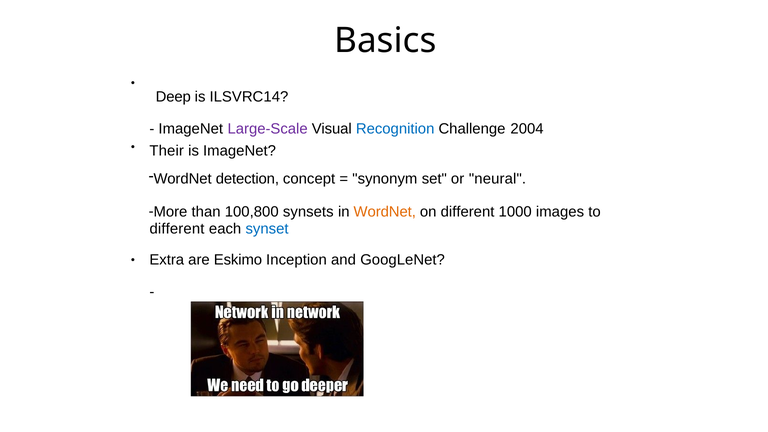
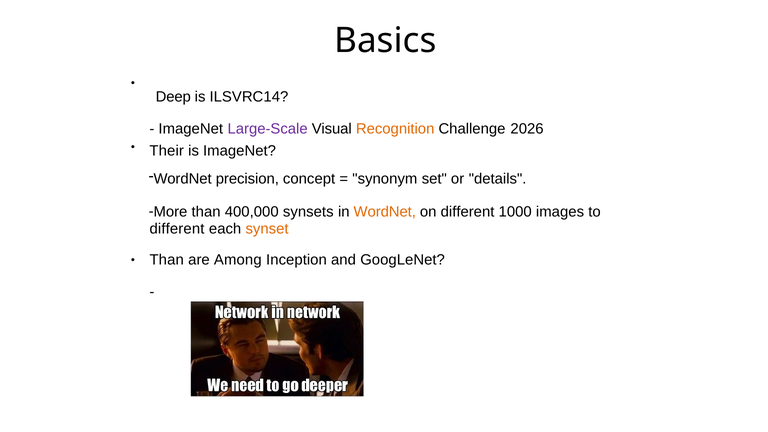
Recognition colour: blue -> orange
2004: 2004 -> 2026
detection: detection -> precision
neural: neural -> details
100,800: 100,800 -> 400,000
synset colour: blue -> orange
Extra at (167, 260): Extra -> Than
Eskimo: Eskimo -> Among
